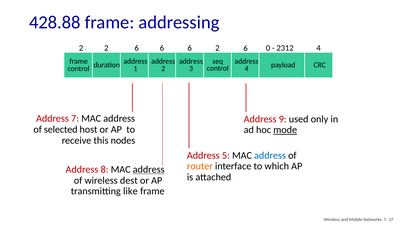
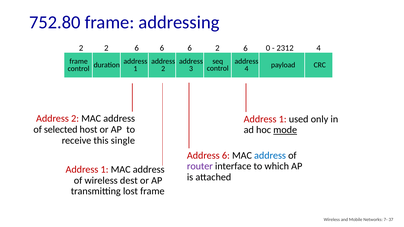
428.88: 428.88 -> 752.80
7 at (75, 119): 7 -> 2
9 at (283, 119): 9 -> 1
nodes: nodes -> single
Address 5: 5 -> 6
router colour: orange -> purple
8 at (105, 170): 8 -> 1
address at (149, 170) underline: present -> none
like: like -> lost
